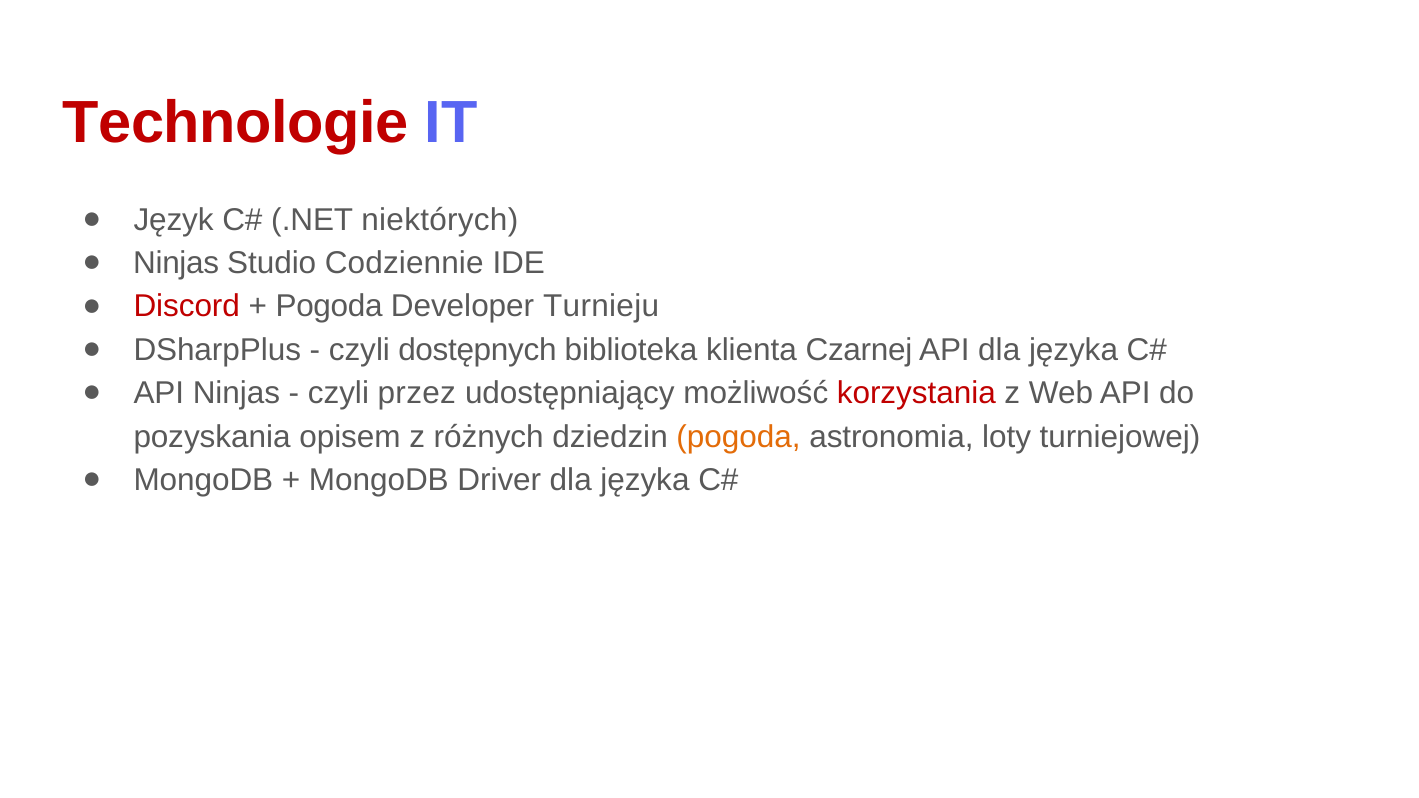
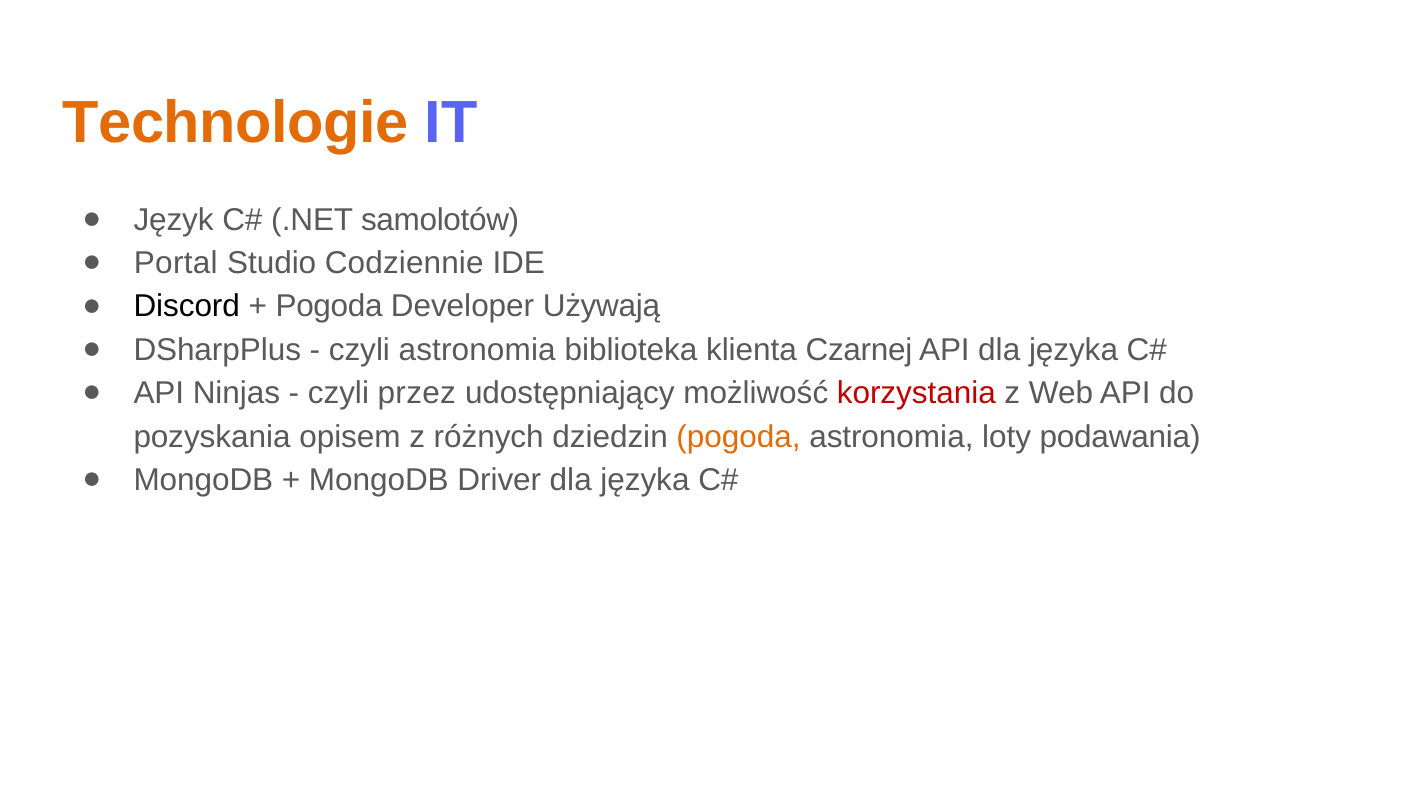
Technologie colour: red -> orange
niektórych: niektórych -> samolotów
Ninjas at (176, 263): Ninjas -> Portal
Discord colour: red -> black
Turnieju: Turnieju -> Używają
czyli dostępnych: dostępnych -> astronomia
turniejowej: turniejowej -> podawania
